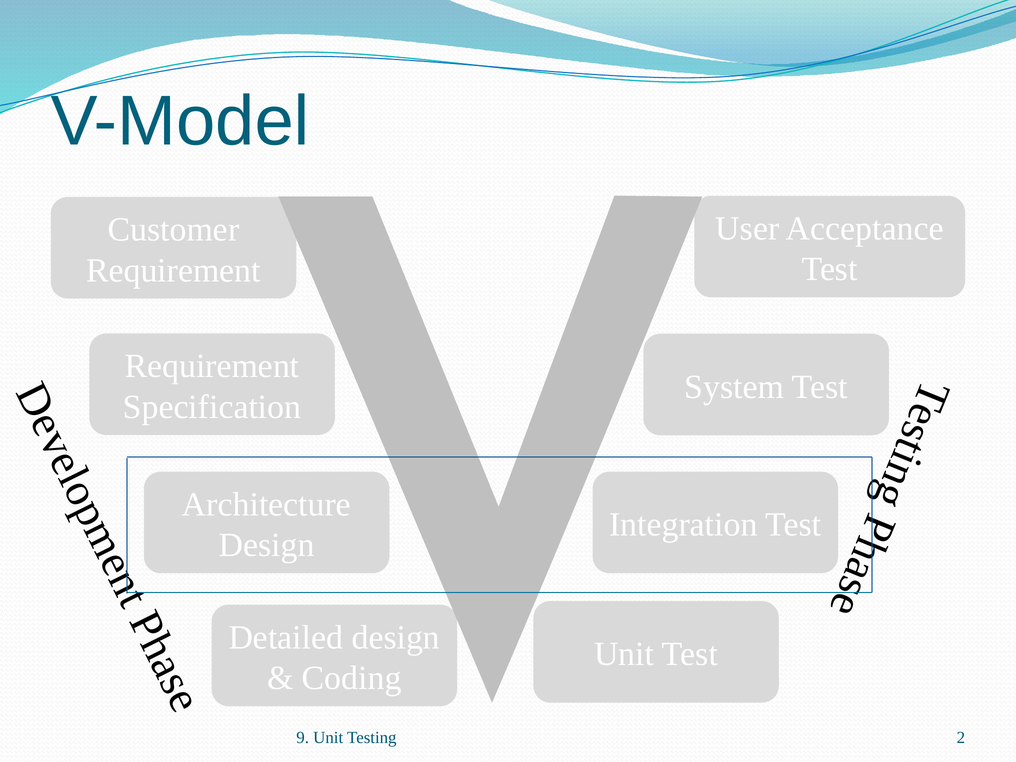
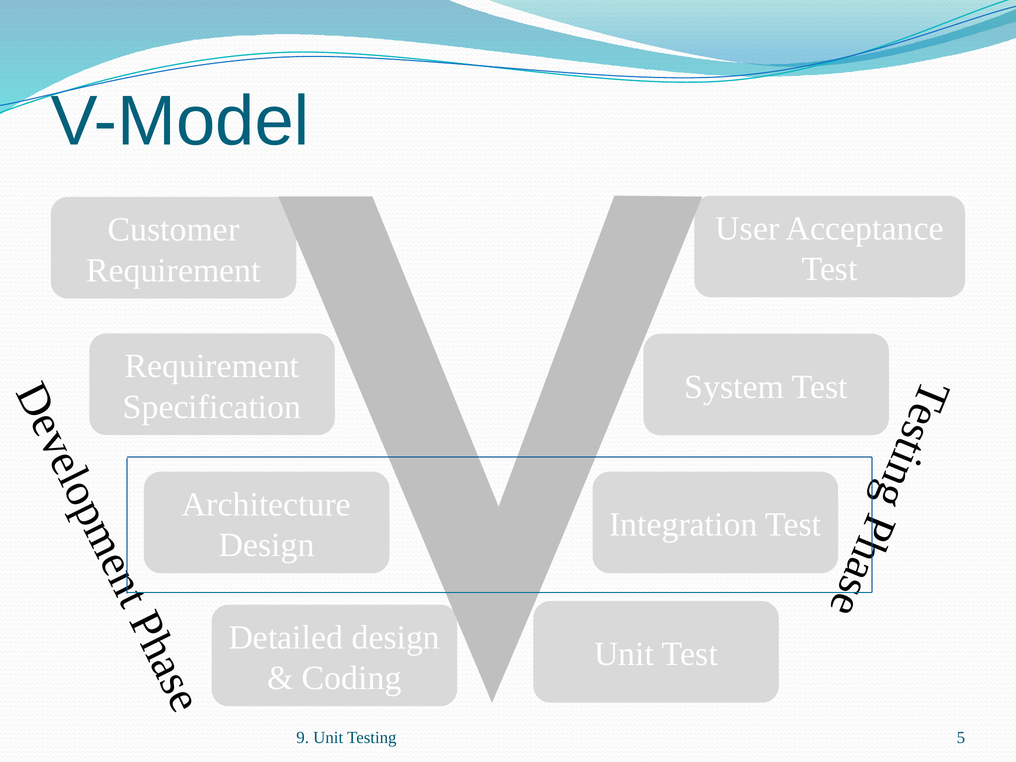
2: 2 -> 5
